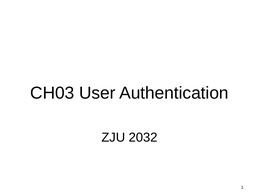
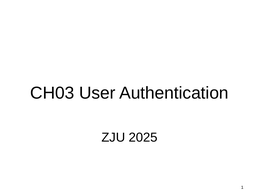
2032: 2032 -> 2025
